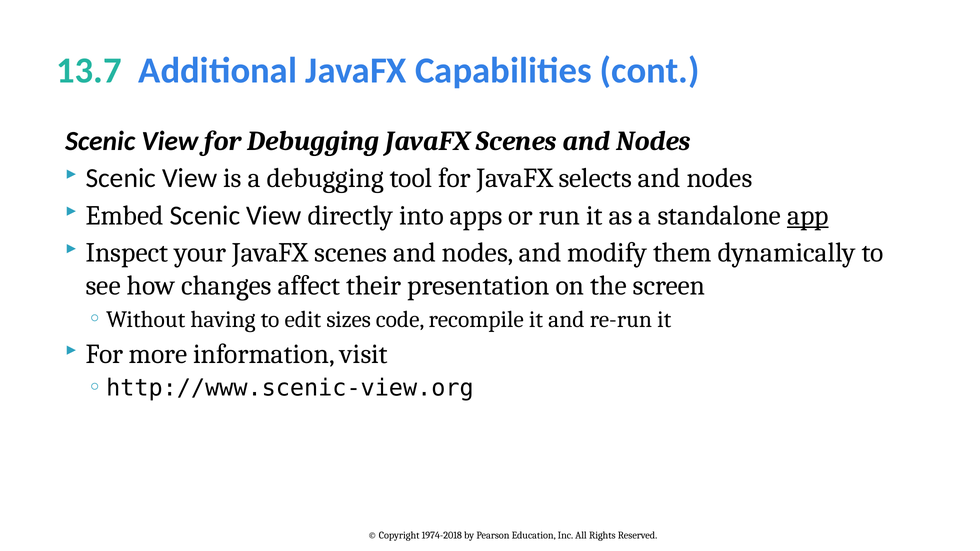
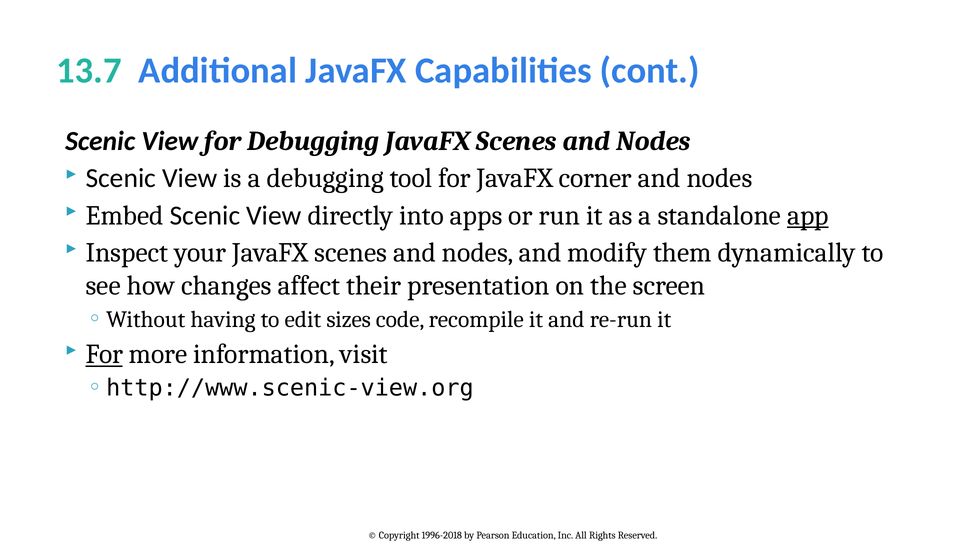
selects: selects -> corner
For at (104, 355) underline: none -> present
1974-2018: 1974-2018 -> 1996-2018
